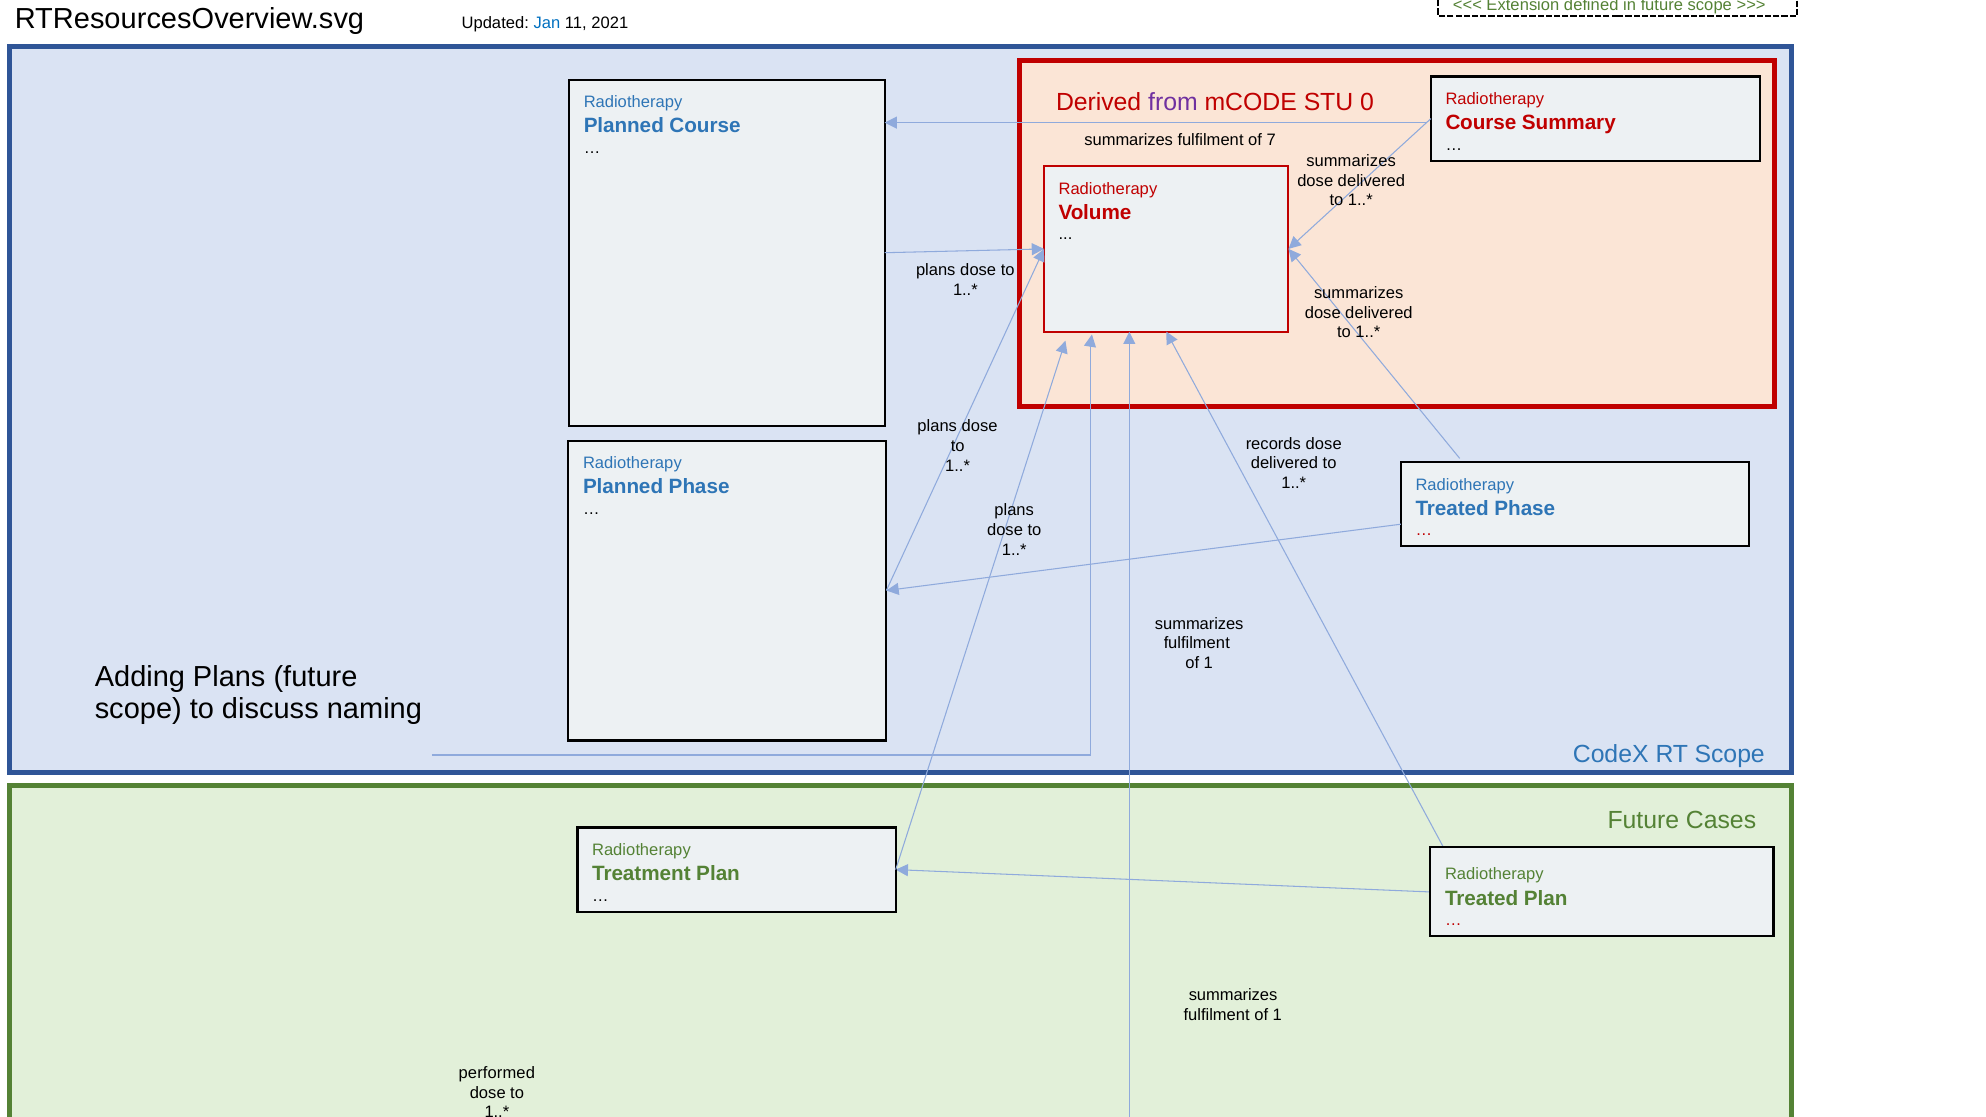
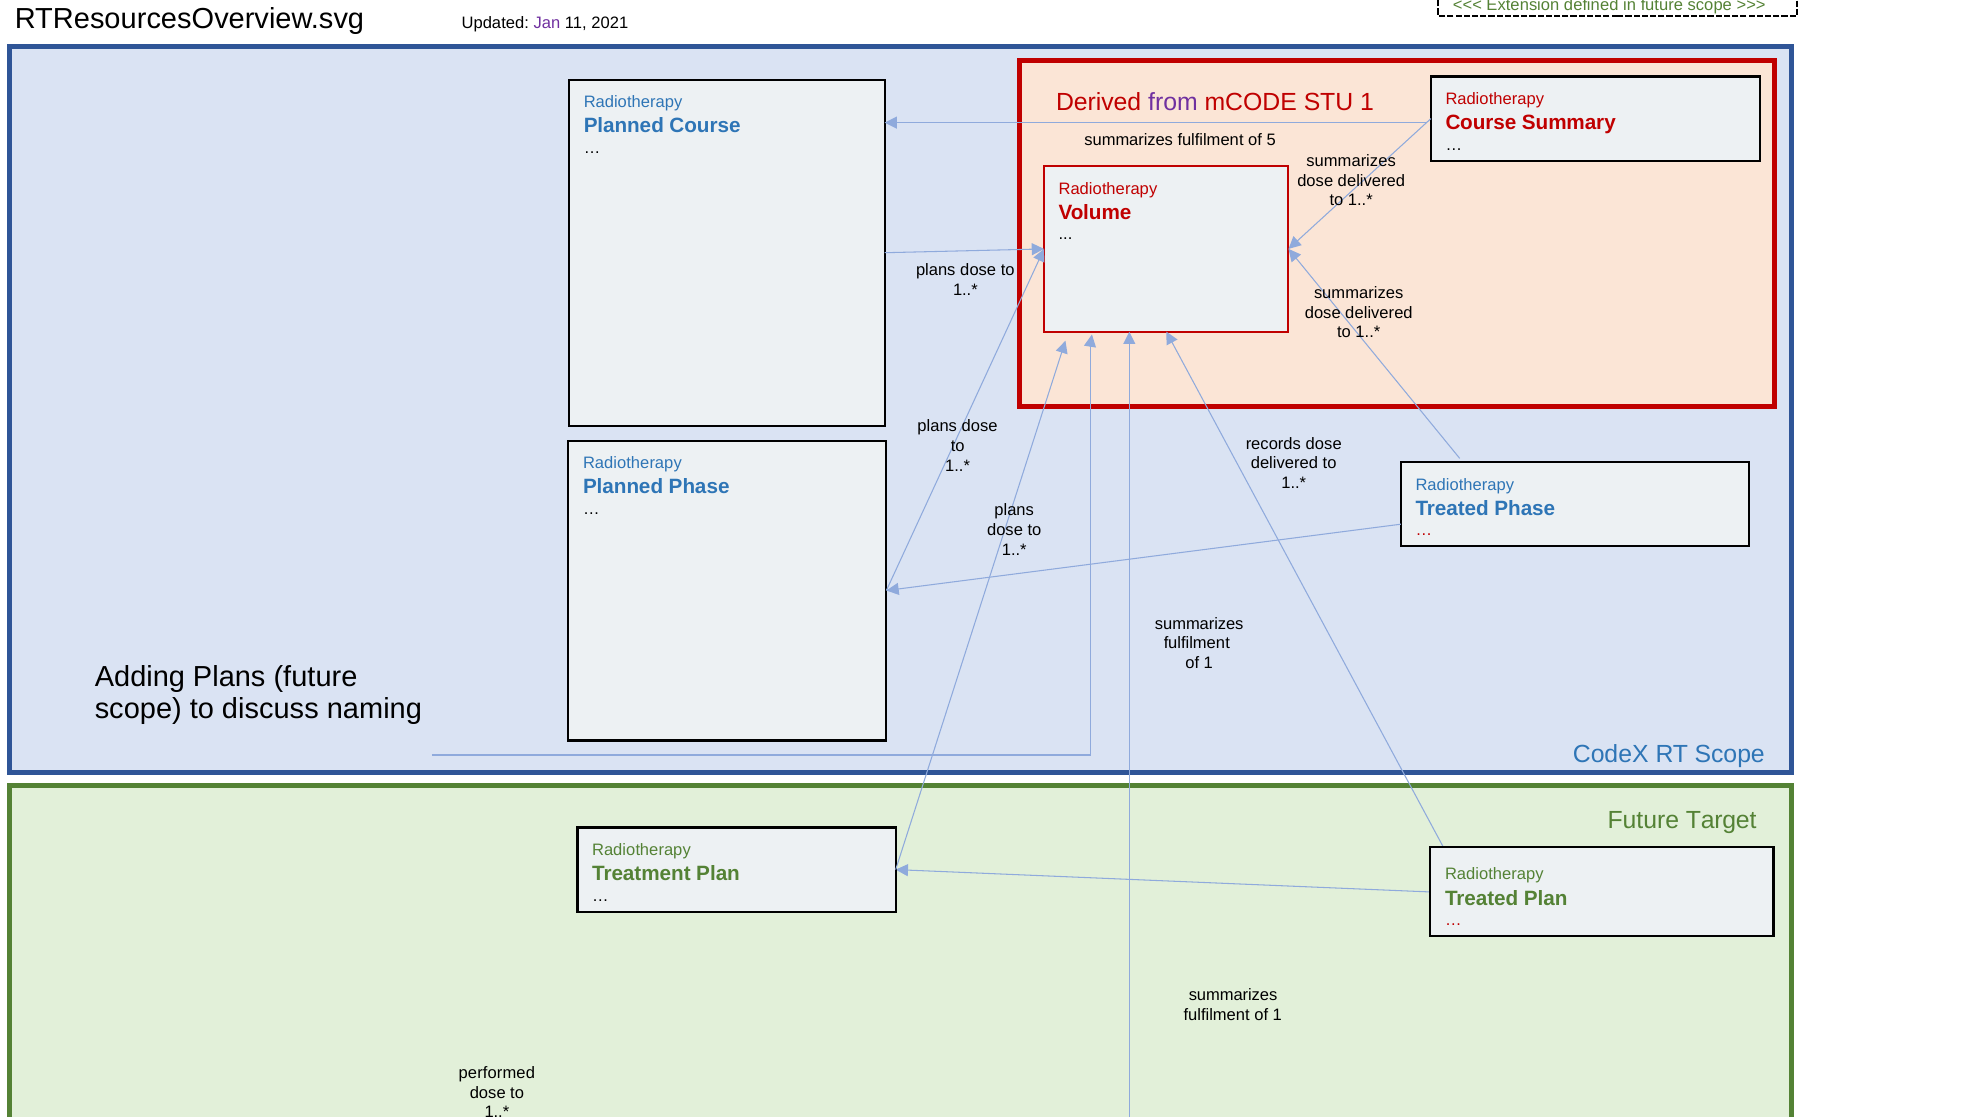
Jan colour: blue -> purple
STU 0: 0 -> 1
7: 7 -> 5
Cases: Cases -> Target
